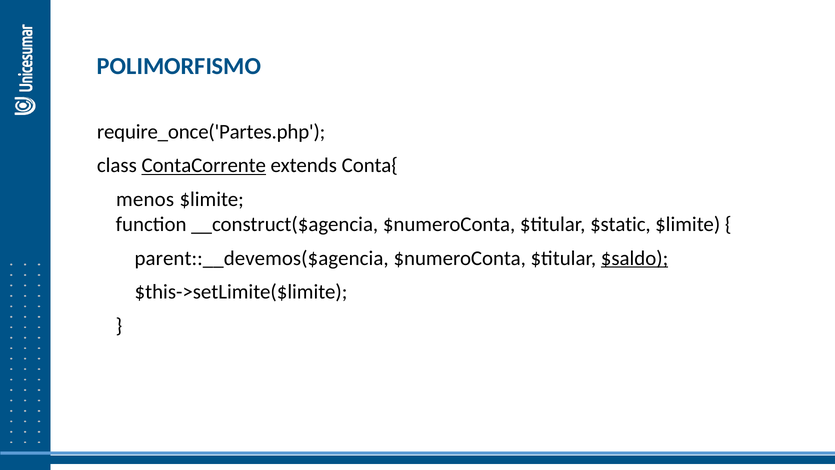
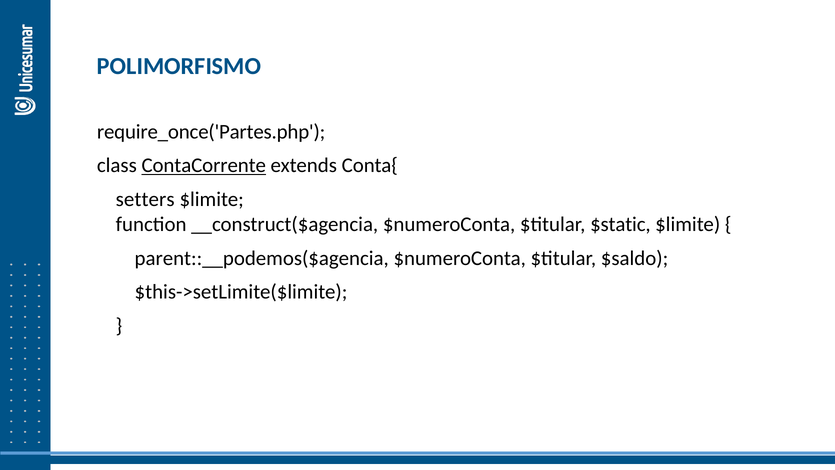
menos: menos -> setters
parent::__devemos($agencia: parent::__devemos($agencia -> parent::__podemos($agencia
$saldo underline: present -> none
